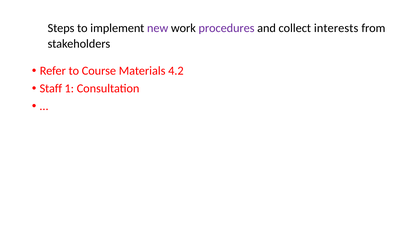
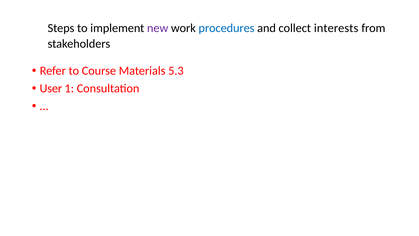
procedures colour: purple -> blue
4.2: 4.2 -> 5.3
Staff: Staff -> User
